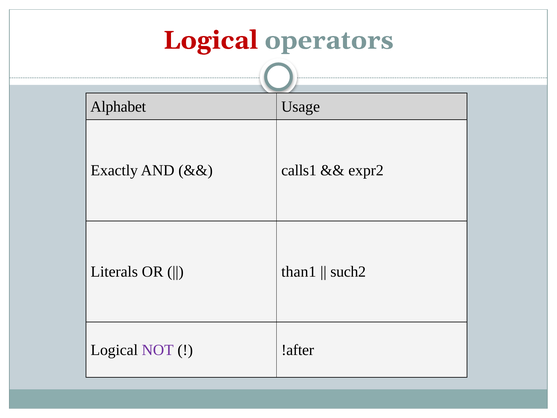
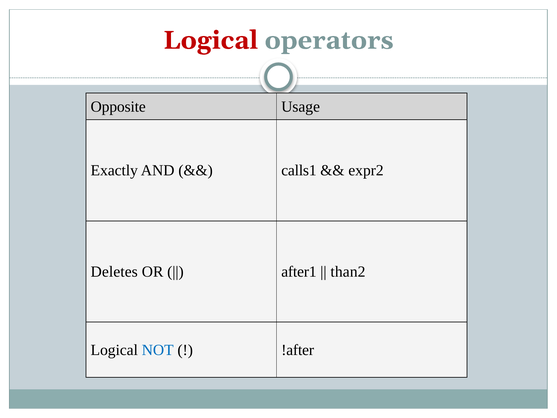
Alphabet: Alphabet -> Opposite
Literals: Literals -> Deletes
than1: than1 -> after1
such2: such2 -> than2
NOT colour: purple -> blue
